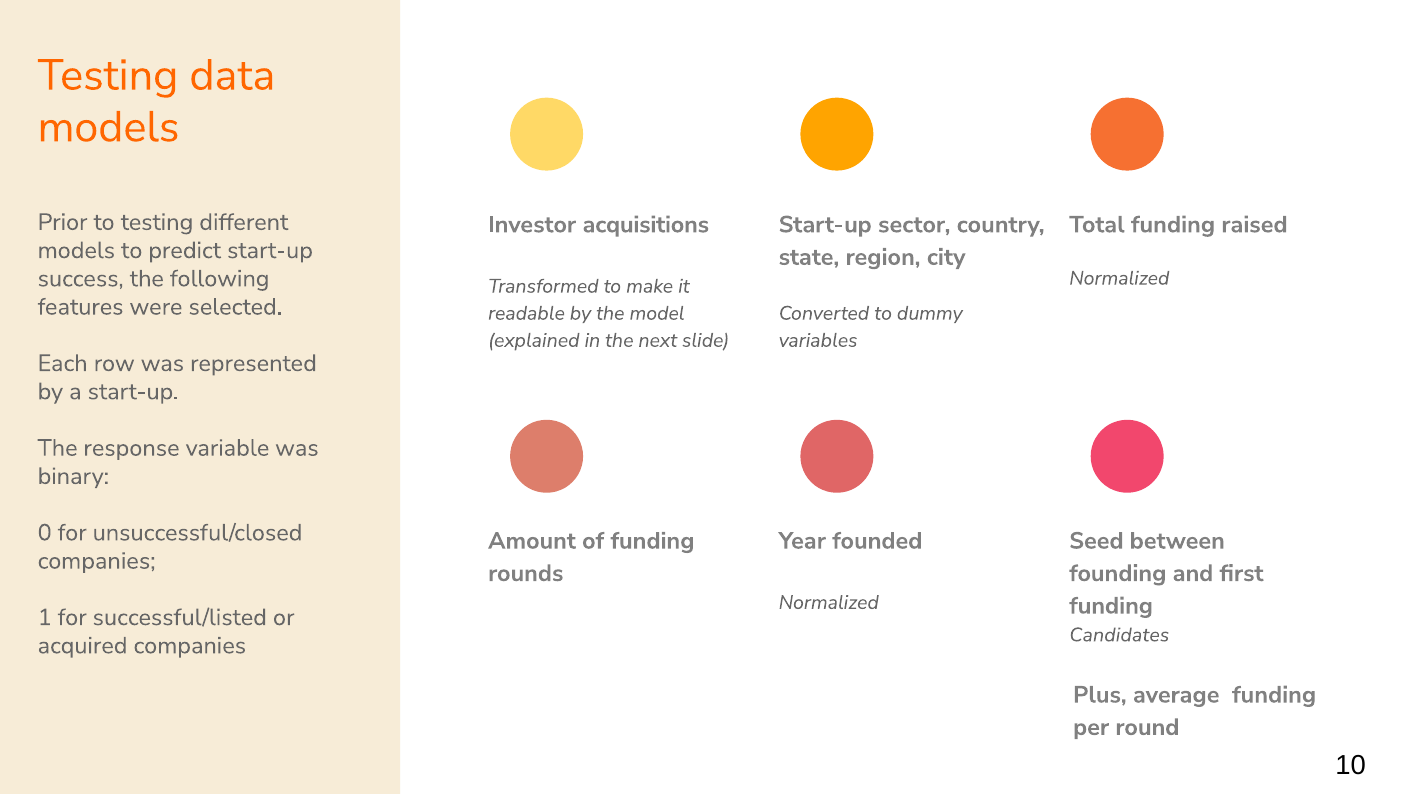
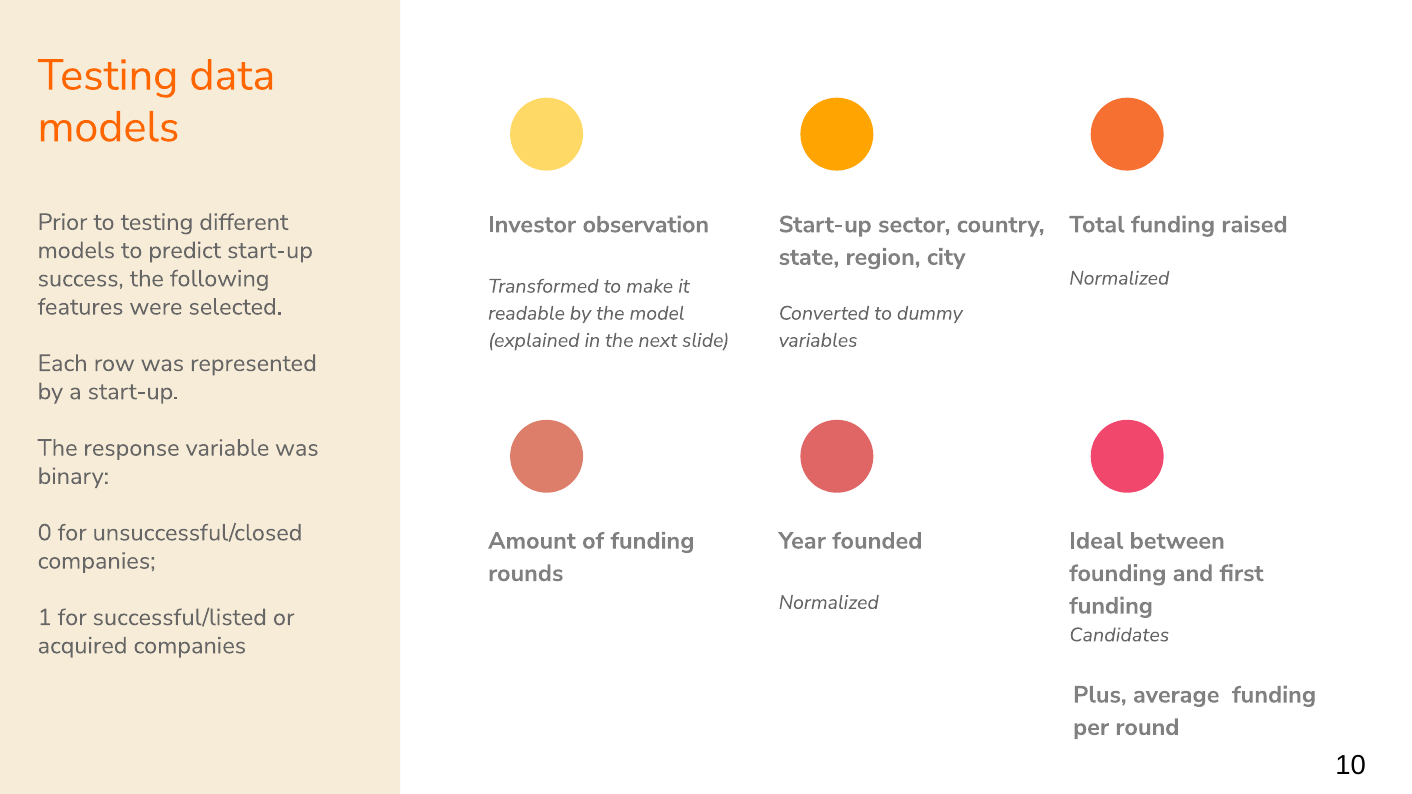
acquisitions: acquisitions -> observation
Seed: Seed -> Ideal
